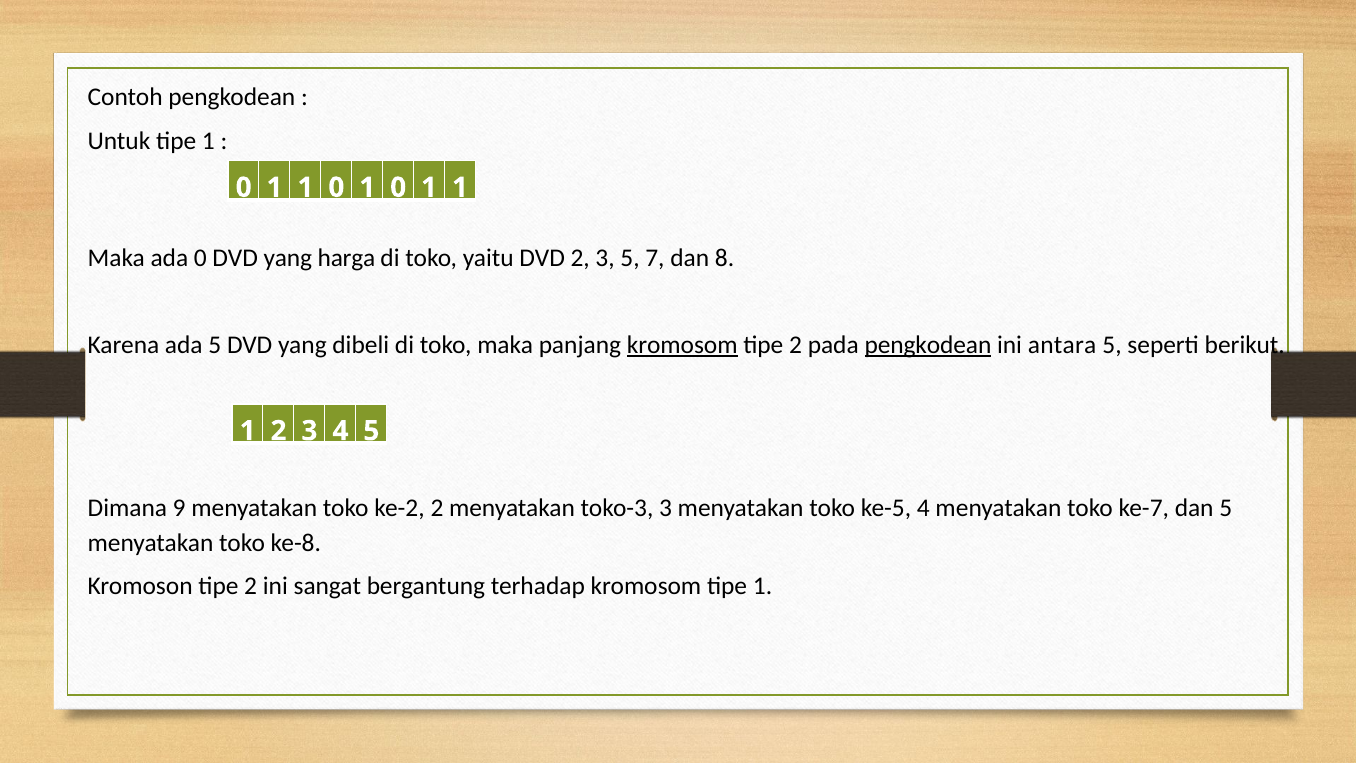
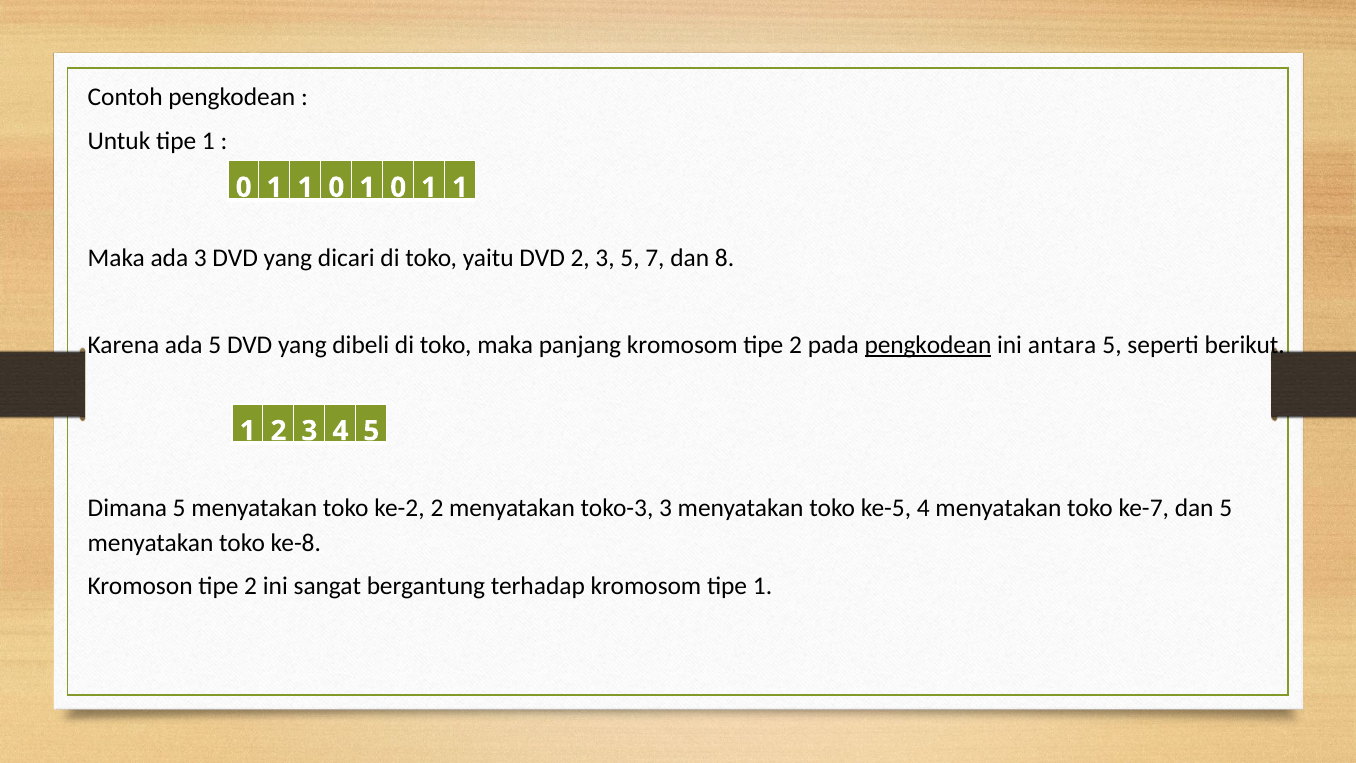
ada 0: 0 -> 3
harga: harga -> dicari
kromosom at (682, 345) underline: present -> none
Dimana 9: 9 -> 5
